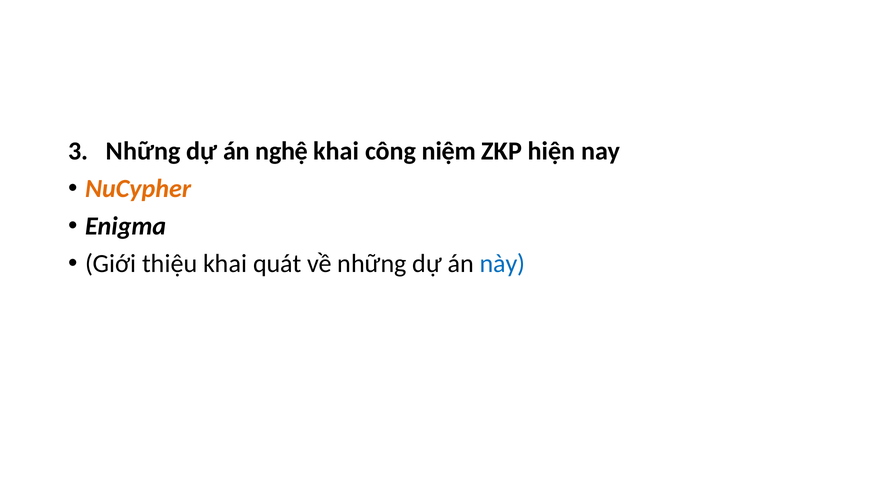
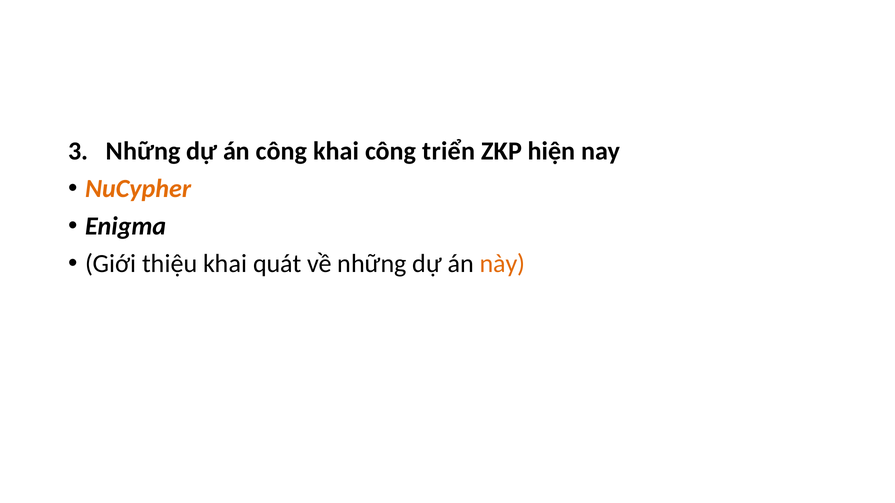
án nghệ: nghệ -> công
niệm: niệm -> triển
này colour: blue -> orange
